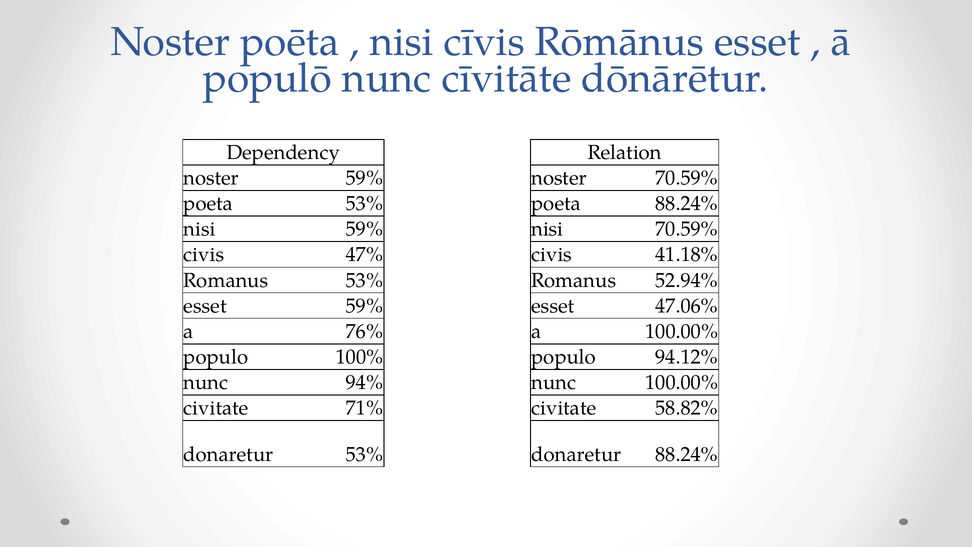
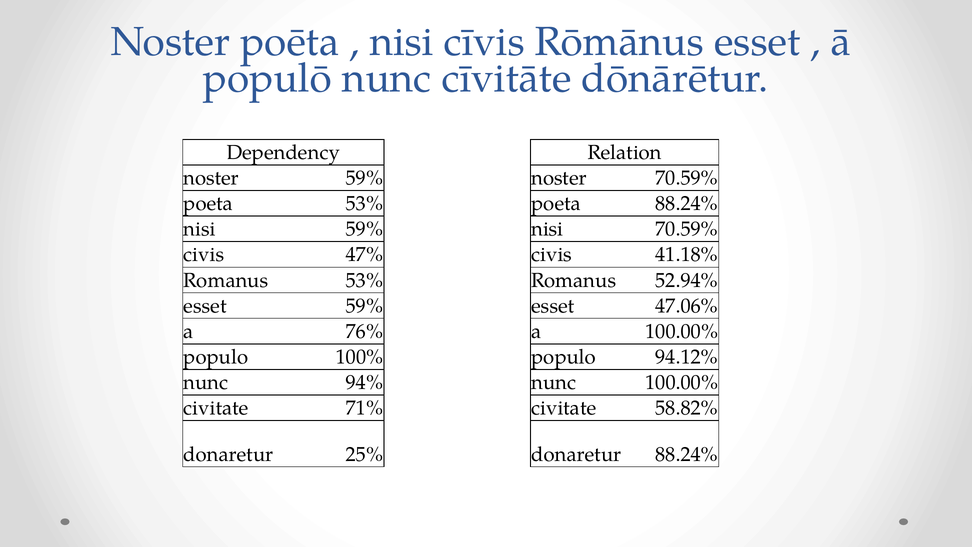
donaretur 53%: 53% -> 25%
